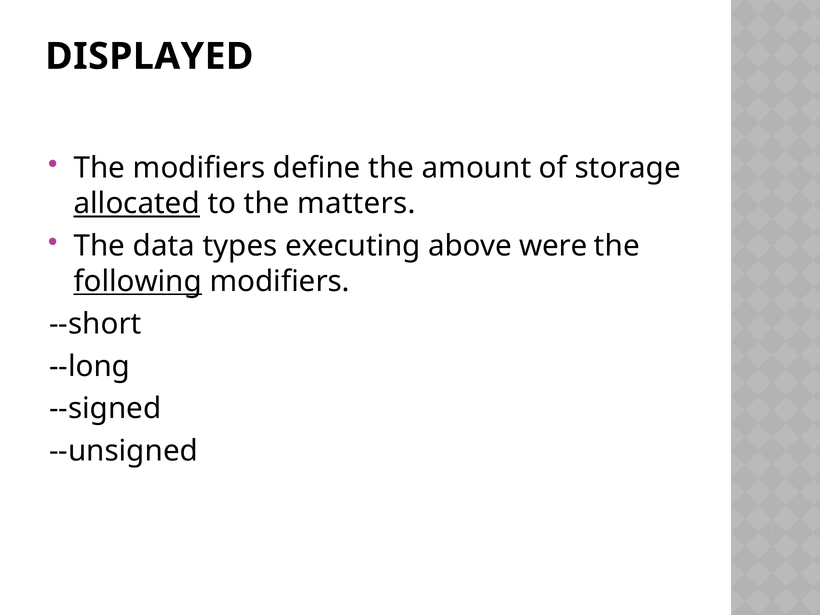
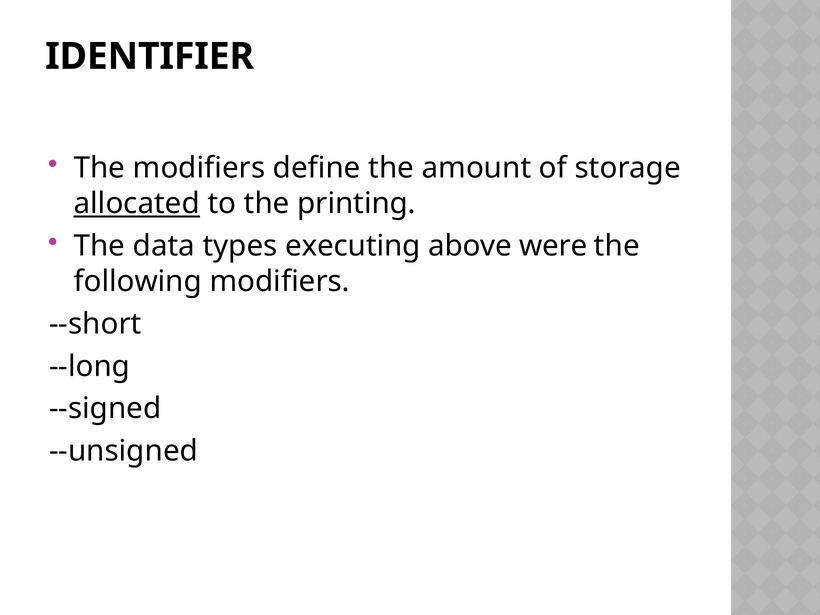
DISPLAYED: DISPLAYED -> IDENTIFIER
matters: matters -> printing
following underline: present -> none
